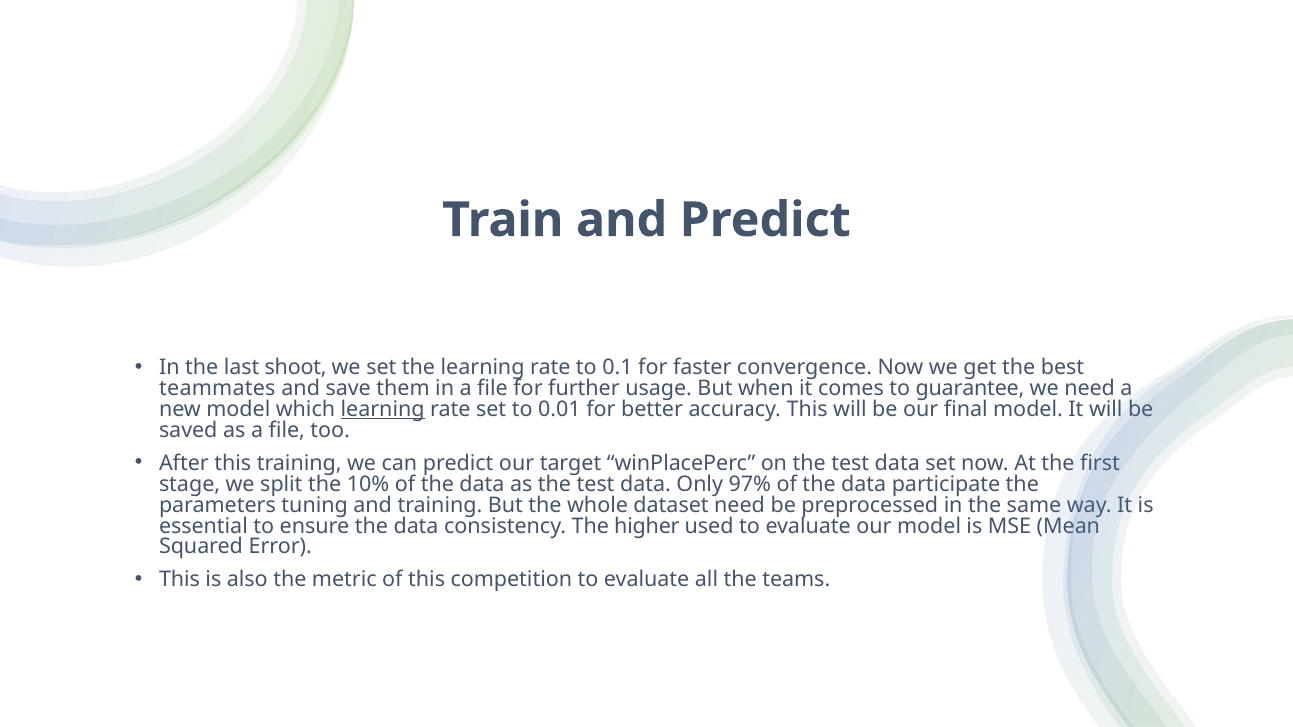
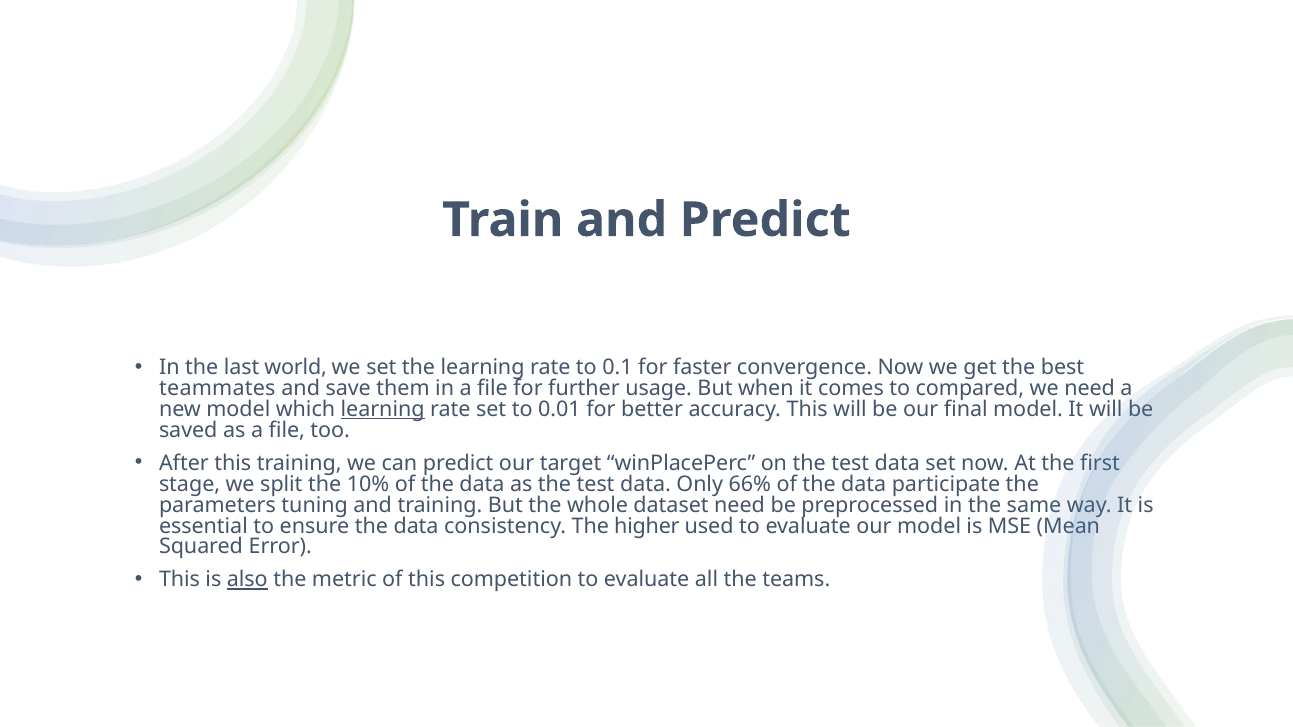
shoot: shoot -> world
guarantee: guarantee -> compared
97%: 97% -> 66%
also underline: none -> present
